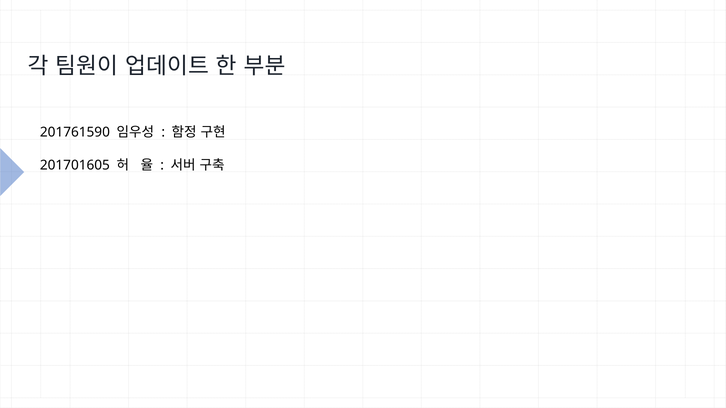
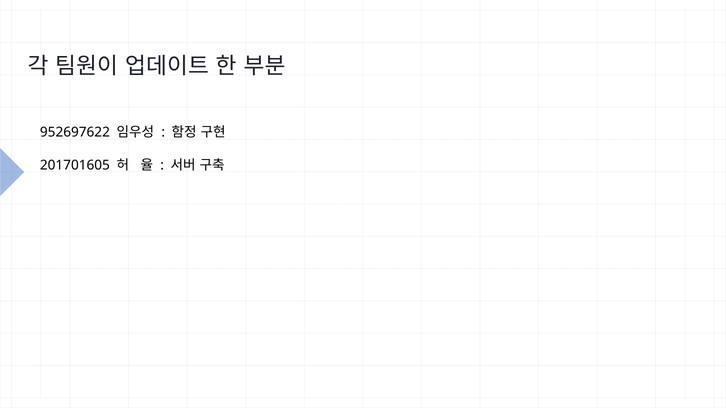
201761590: 201761590 -> 952697622
